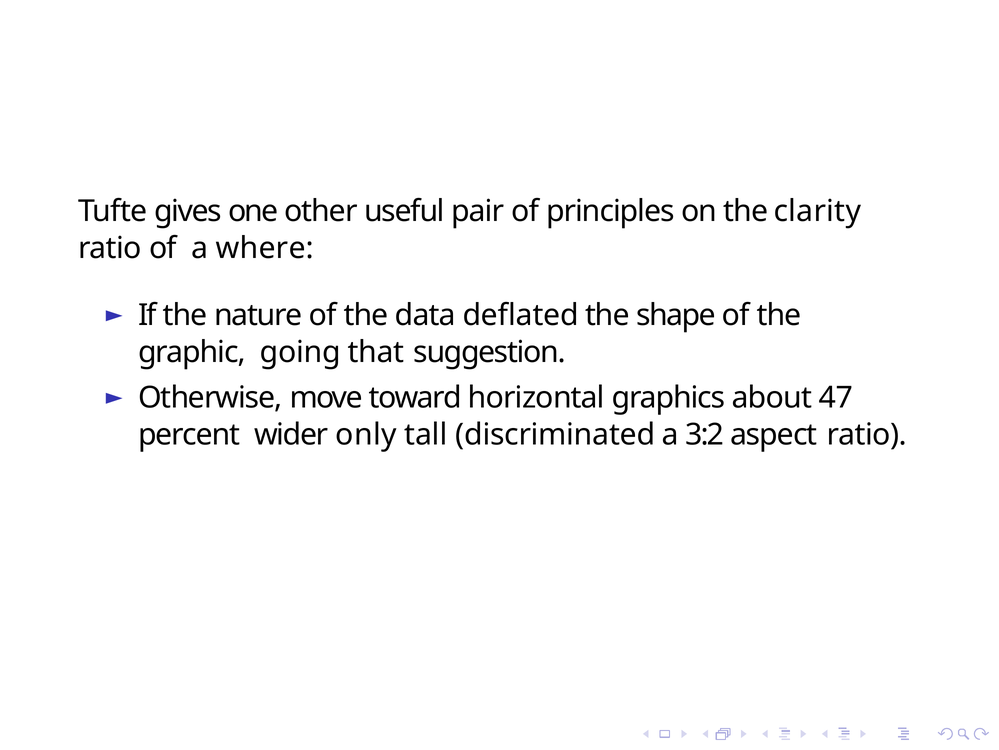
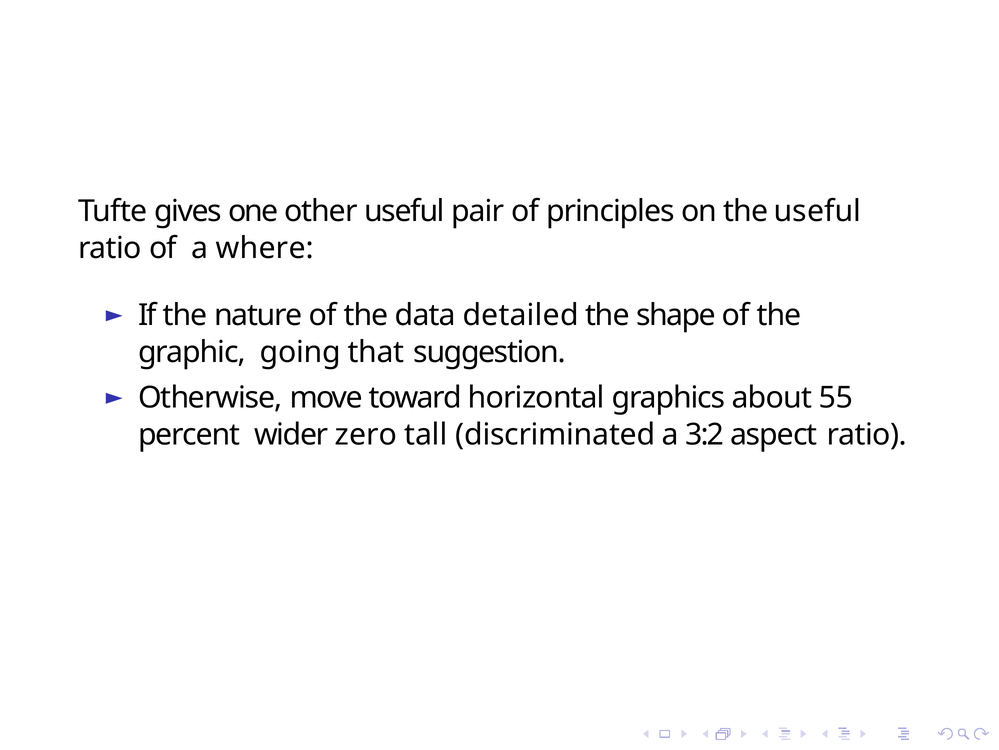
the clarity: clarity -> useful
deflated: deflated -> detailed
47: 47 -> 55
only: only -> zero
